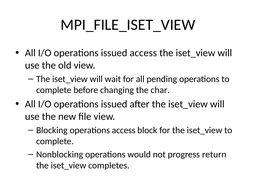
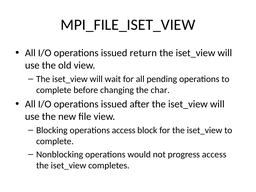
issued access: access -> return
progress return: return -> access
